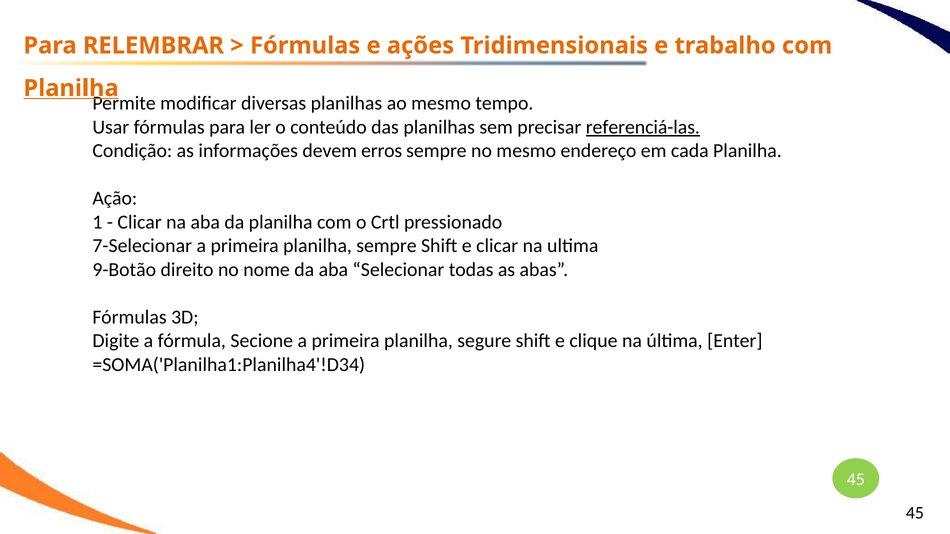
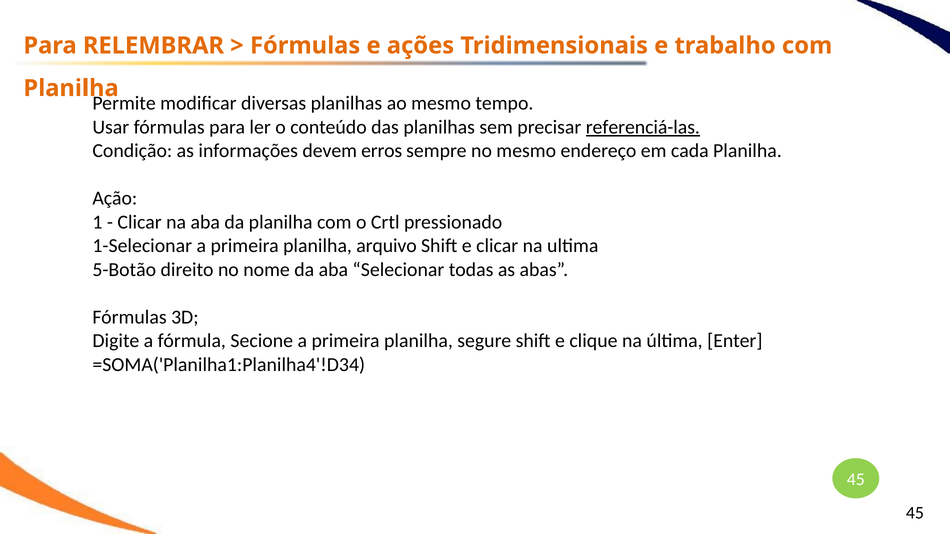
Planilha at (71, 88) underline: present -> none
7-Selecionar: 7-Selecionar -> 1-Selecionar
planilha sempre: sempre -> arquivo
9-Botão: 9-Botão -> 5-Botão
